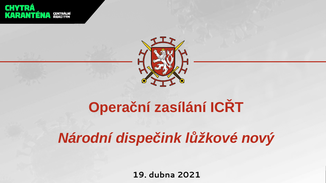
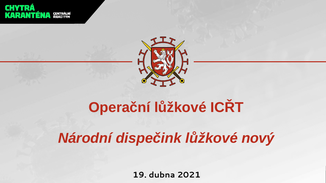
Operační zasílání: zasílání -> lůžkové
